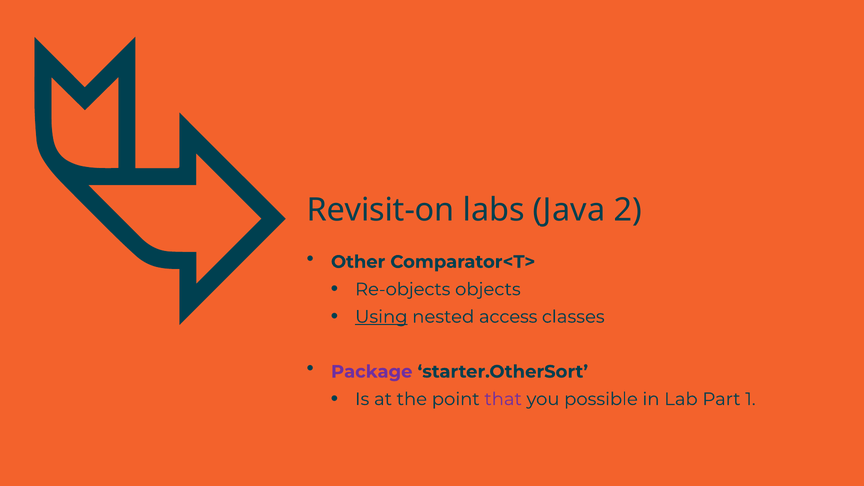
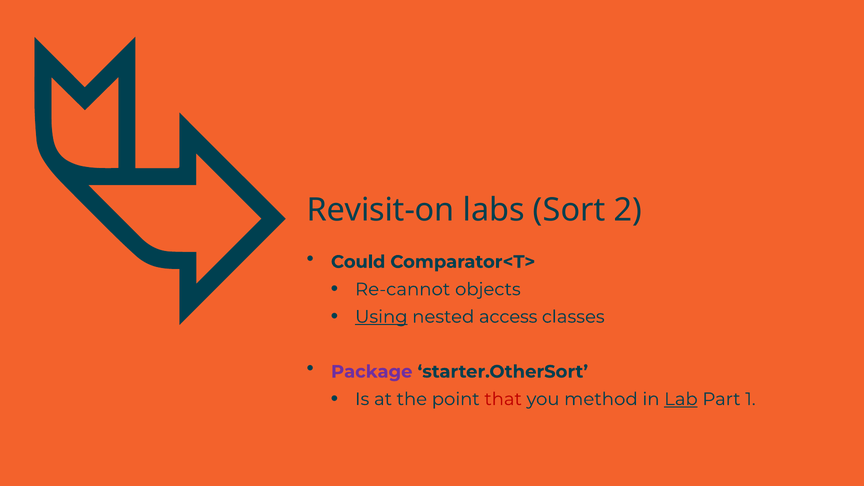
Java: Java -> Sort
Other: Other -> Could
Re-objects: Re-objects -> Re-cannot
that colour: purple -> red
possible: possible -> method
Lab underline: none -> present
